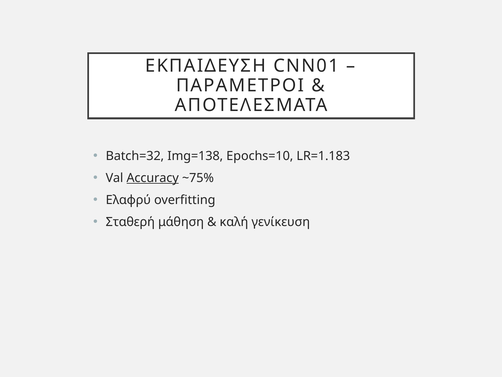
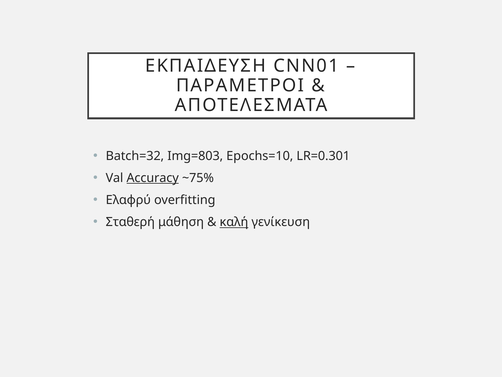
Img=138: Img=138 -> Img=803
LR=1.183: LR=1.183 -> LR=0.301
καλή underline: none -> present
